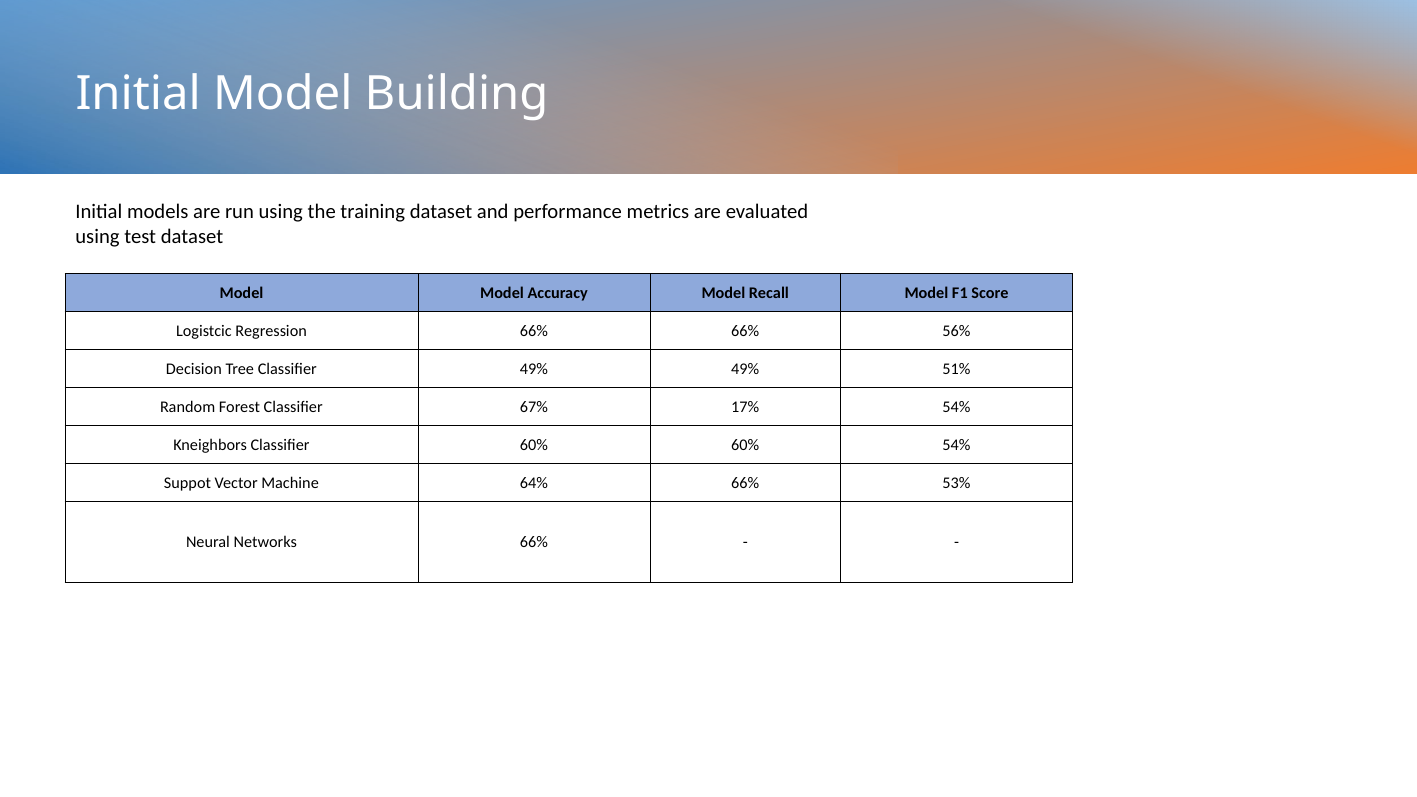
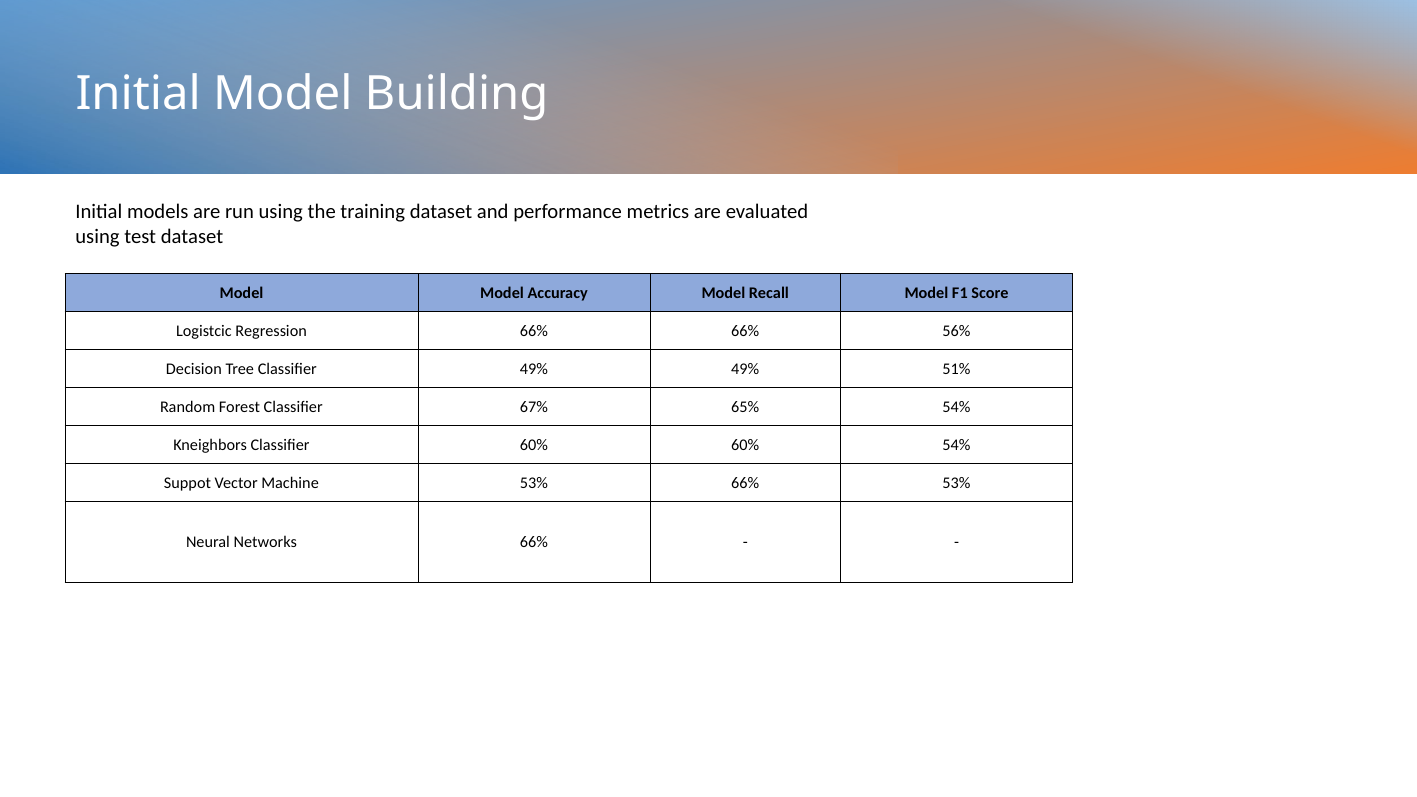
17%: 17% -> 65%
Machine 64%: 64% -> 53%
